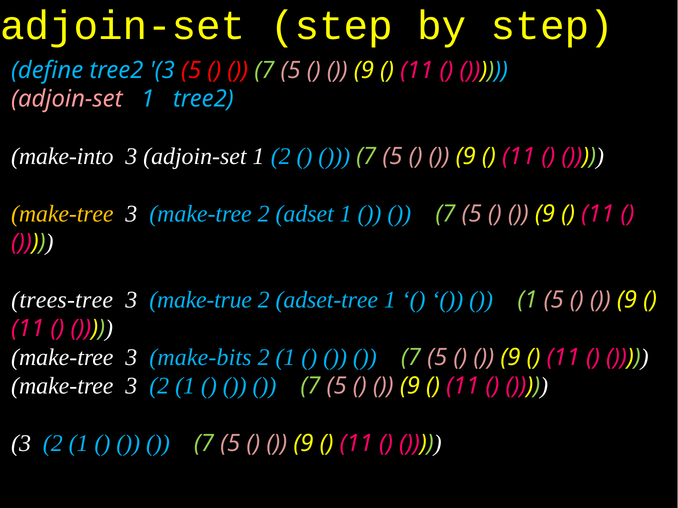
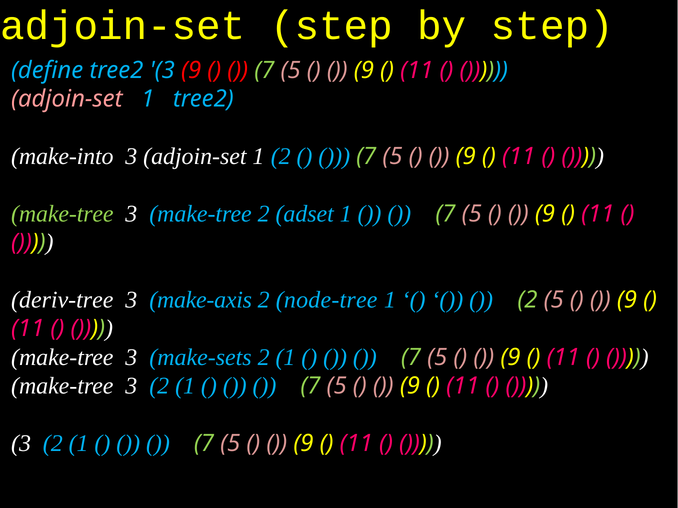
3 5: 5 -> 9
make-tree at (62, 214) colour: yellow -> light green
trees-tree: trees-tree -> deriv-tree
make-true: make-true -> make-axis
adset-tree: adset-tree -> node-tree
1 at (527, 300): 1 -> 2
make-bits: make-bits -> make-sets
